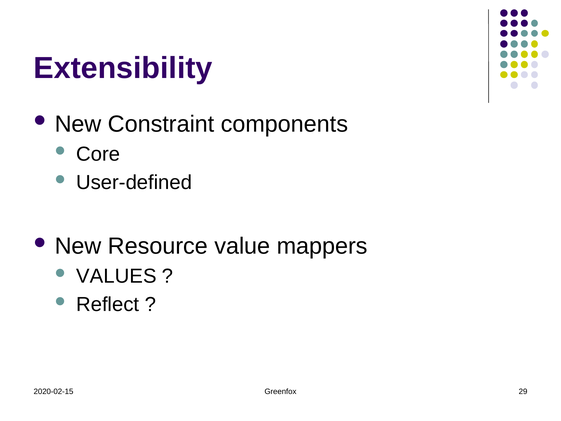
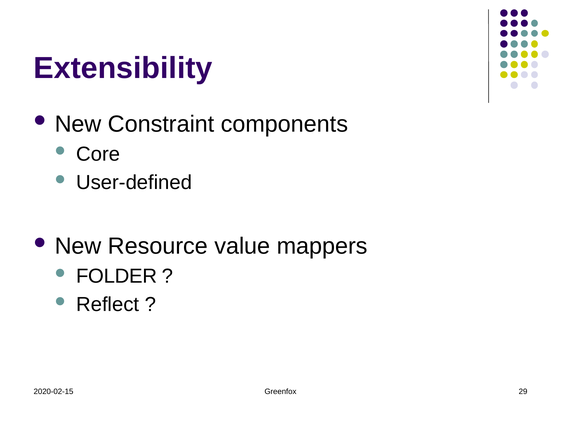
VALUES: VALUES -> FOLDER
